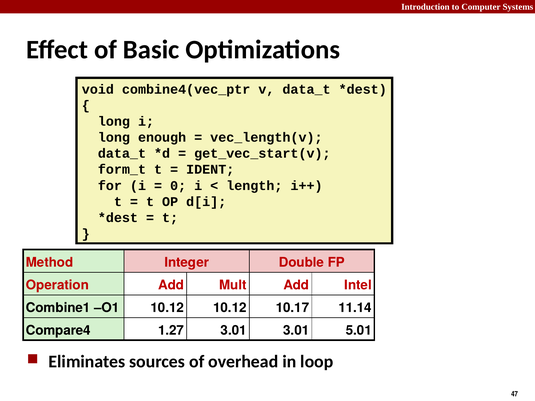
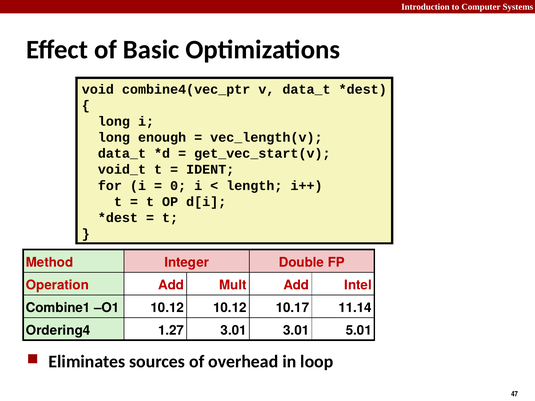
form_t: form_t -> void_t
Compare4: Compare4 -> Ordering4
